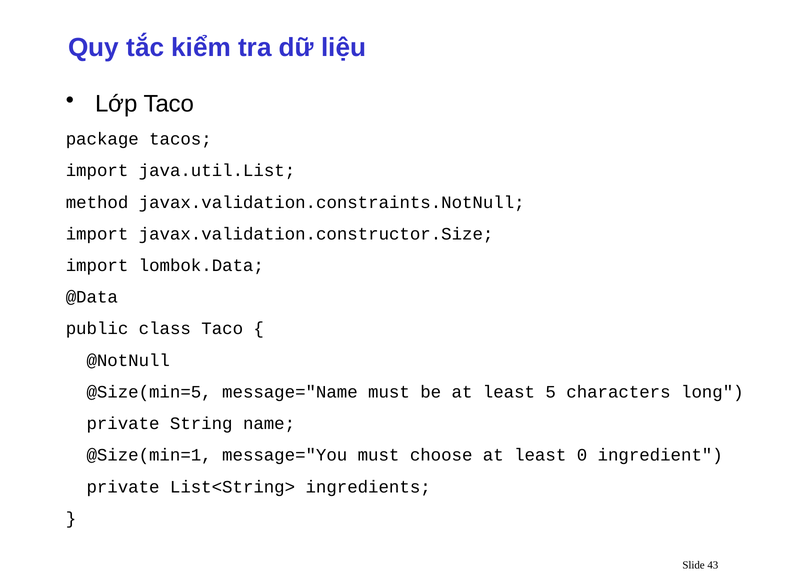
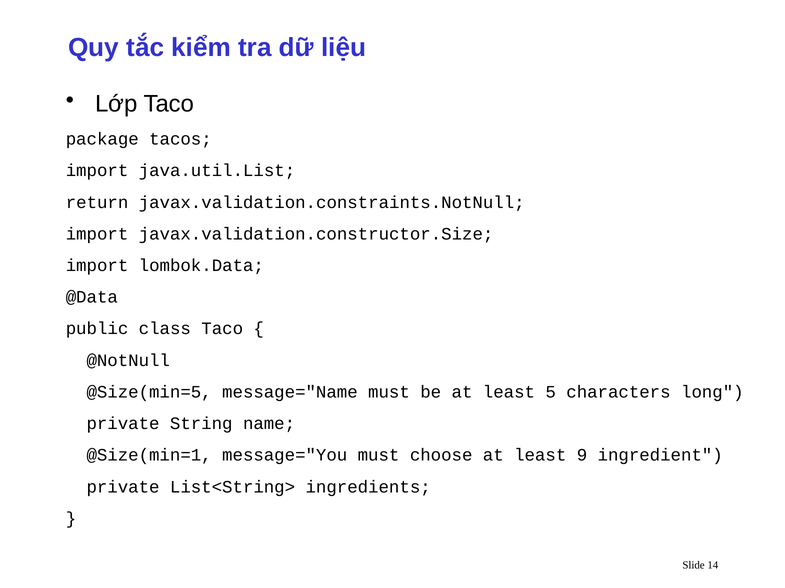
method: method -> return
0: 0 -> 9
43: 43 -> 14
